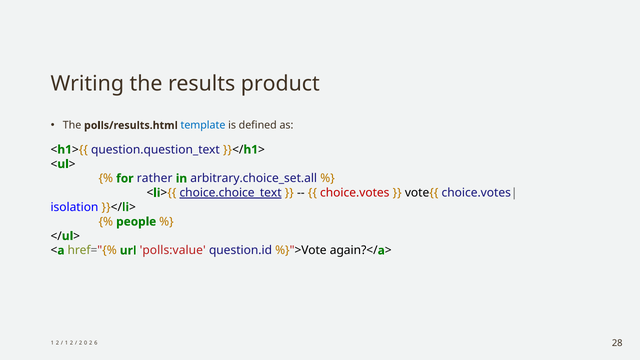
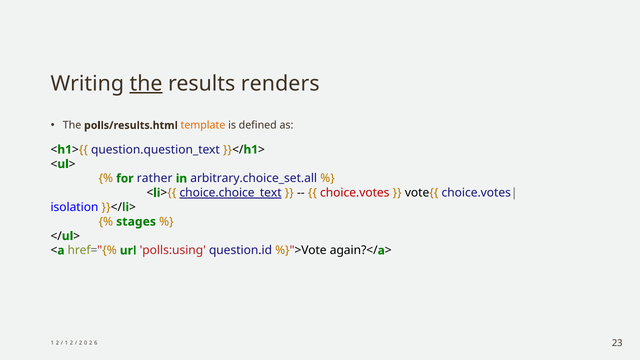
the at (146, 84) underline: none -> present
product: product -> renders
template colour: blue -> orange
people: people -> stages
polls:value: polls:value -> polls:using
28: 28 -> 23
